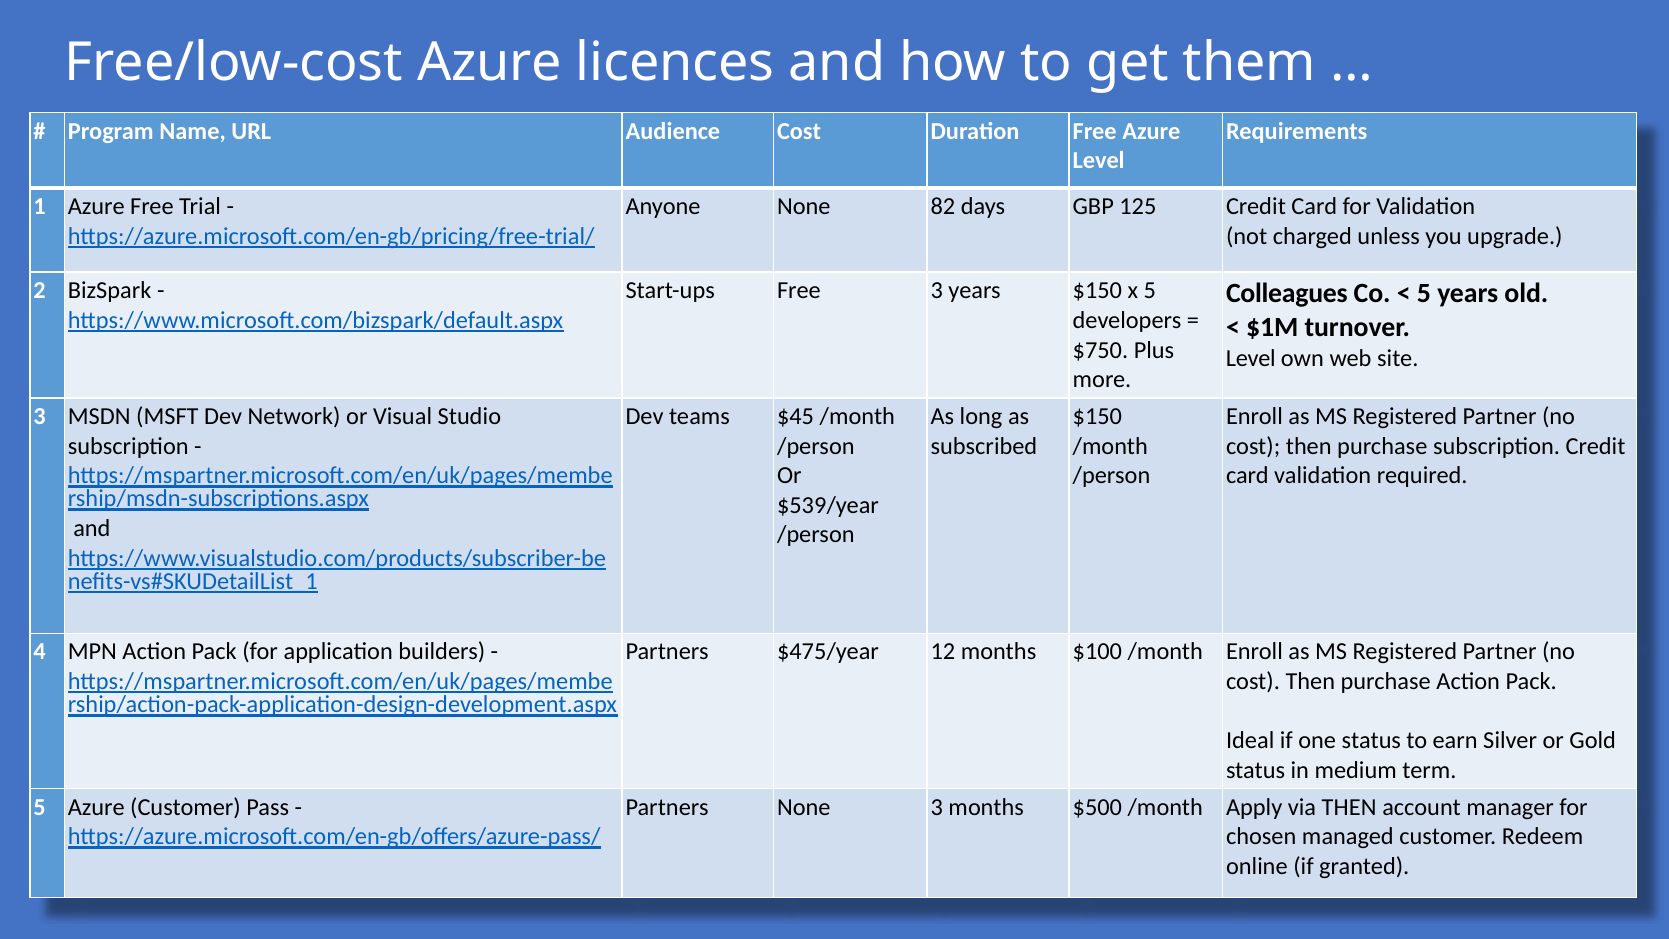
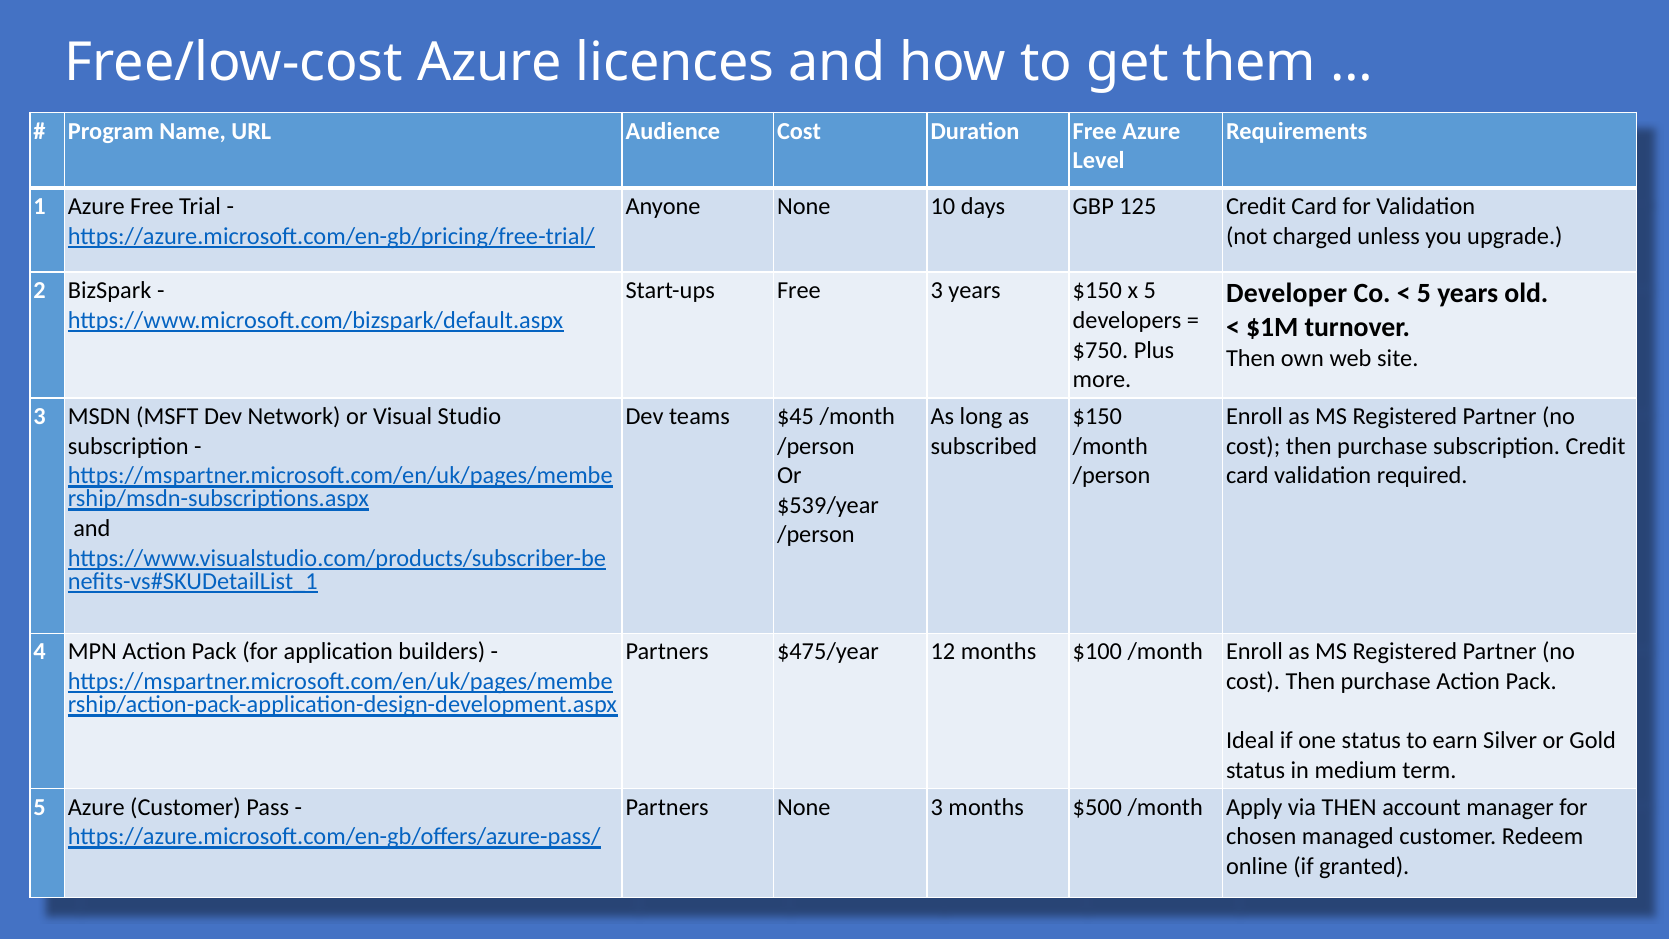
82: 82 -> 10
Colleagues: Colleagues -> Developer
Level at (1251, 359): Level -> Then
